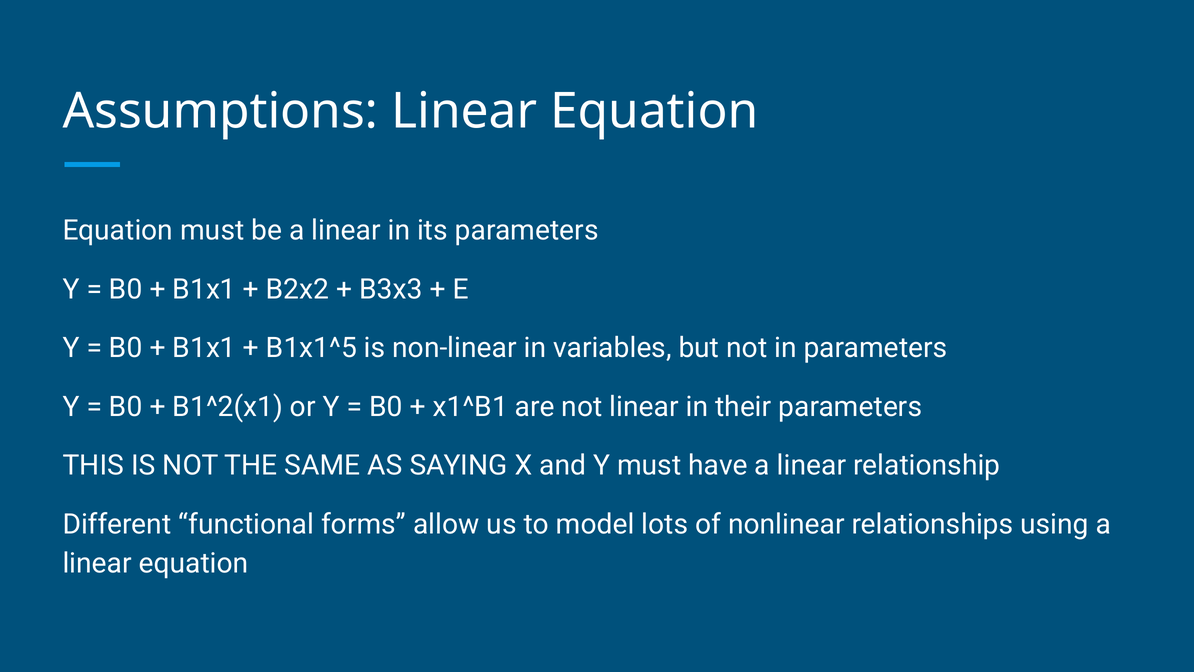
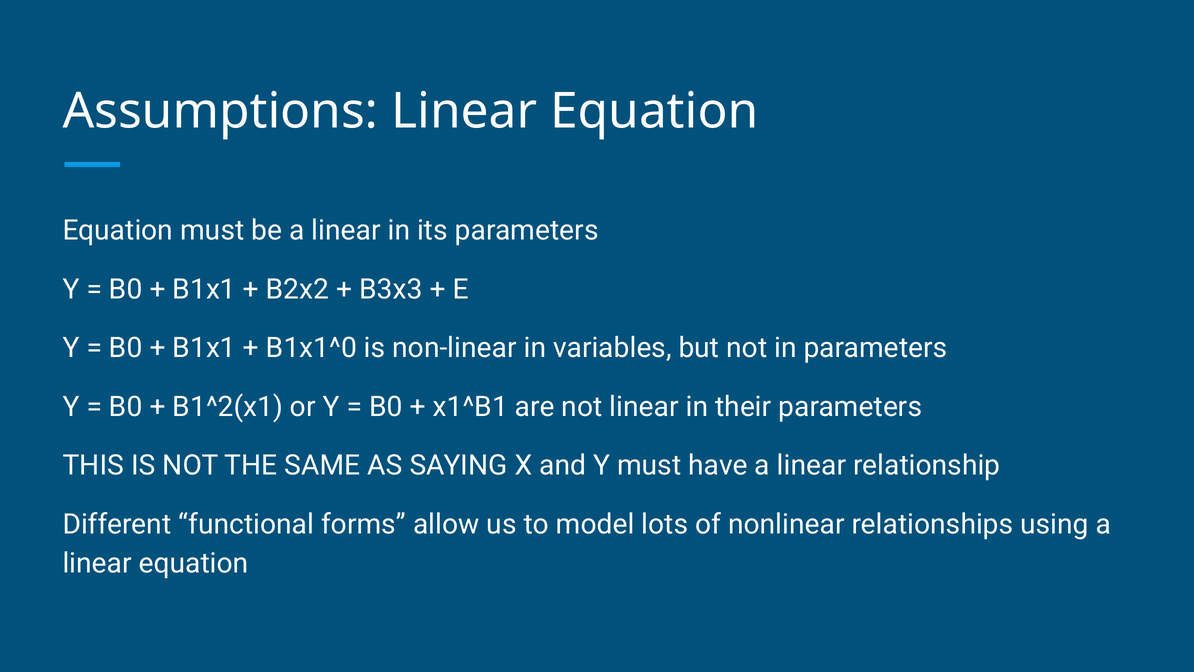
B1x1^5: B1x1^5 -> B1x1^0
